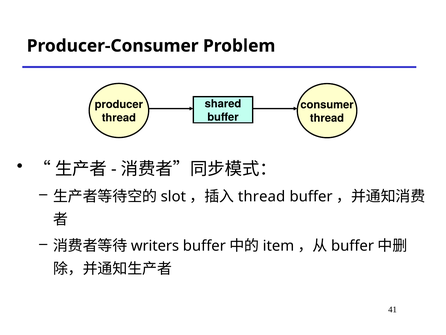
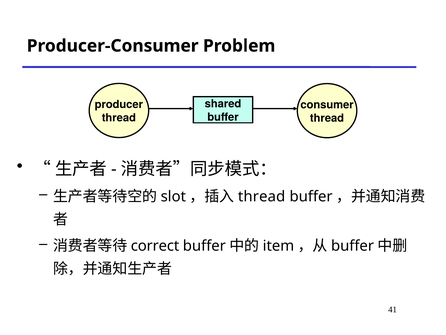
writers: writers -> correct
